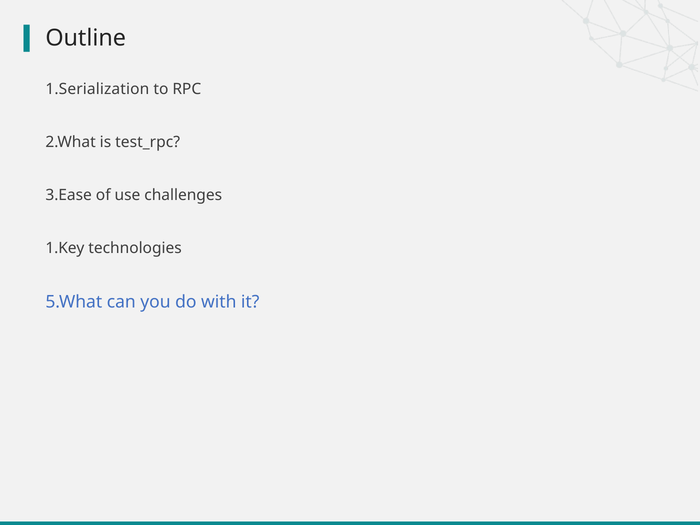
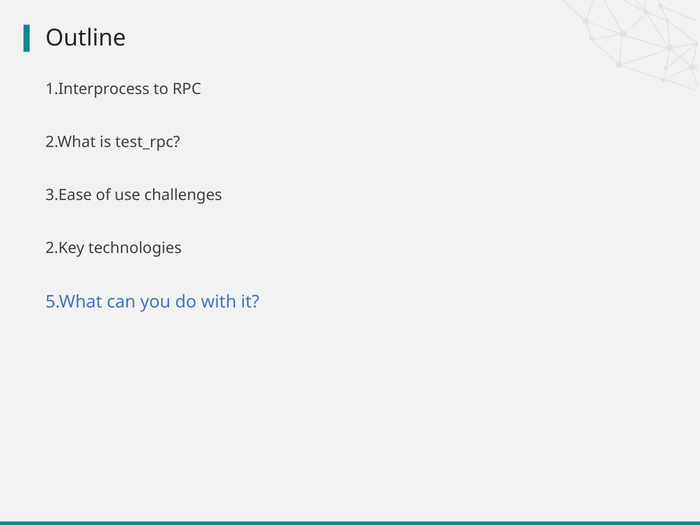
1.Serialization: 1.Serialization -> 1.Interprocess
1.Key: 1.Key -> 2.Key
